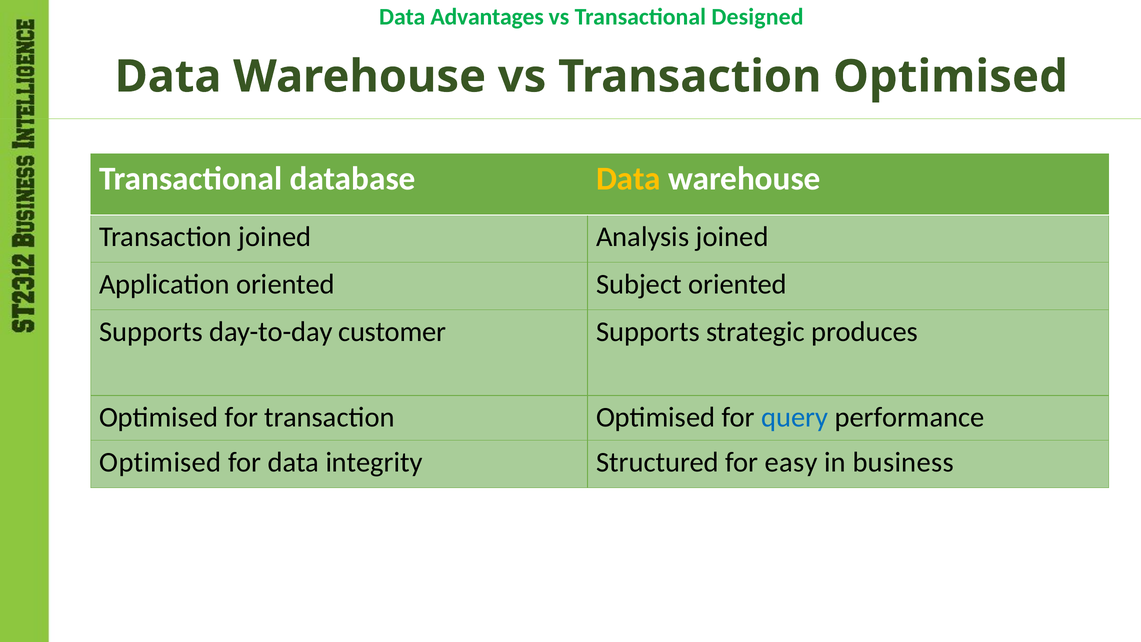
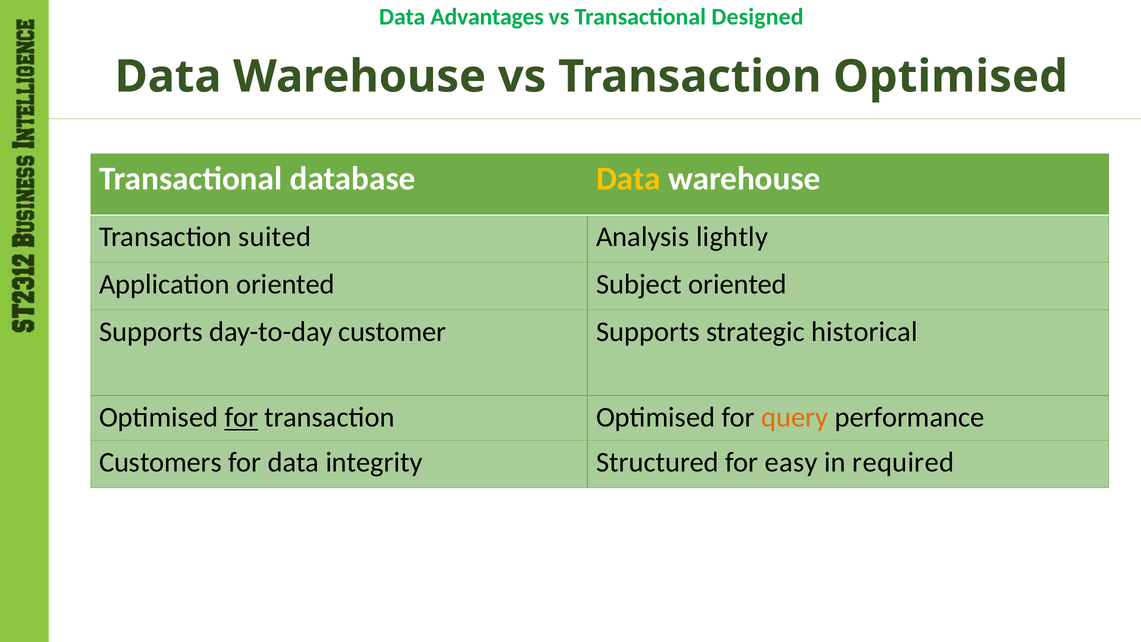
Transaction joined: joined -> suited
Analysis joined: joined -> lightly
produces: produces -> historical
for at (241, 417) underline: none -> present
query colour: blue -> orange
Optimised at (160, 462): Optimised -> Customers
business: business -> required
